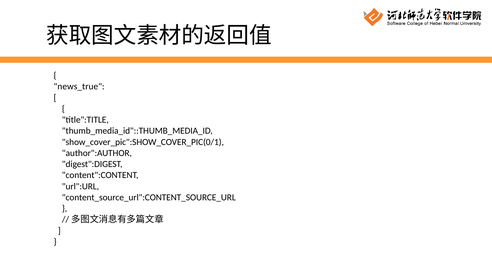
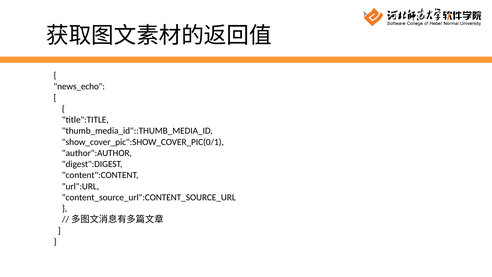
news_true: news_true -> news_echo
